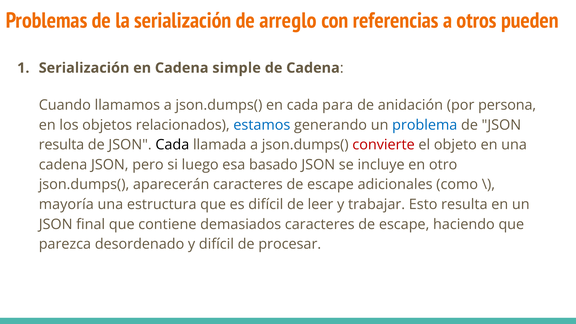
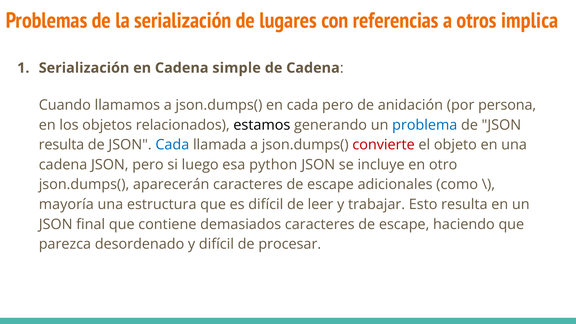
arreglo: arreglo -> lugares
pueden: pueden -> implica
cada para: para -> pero
estamos colour: blue -> black
Cada at (172, 145) colour: black -> blue
basado: basado -> python
